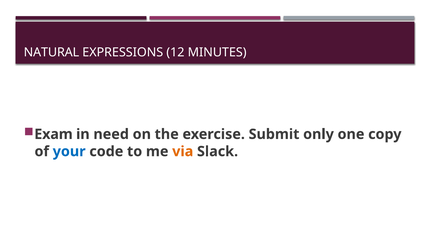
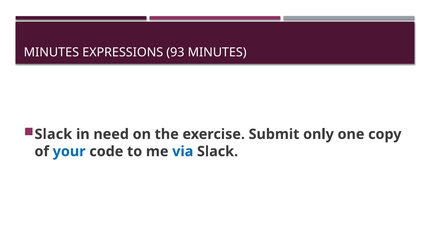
NATURAL at (51, 52): NATURAL -> MINUTES
12: 12 -> 93
Exam at (53, 134): Exam -> Slack
via colour: orange -> blue
